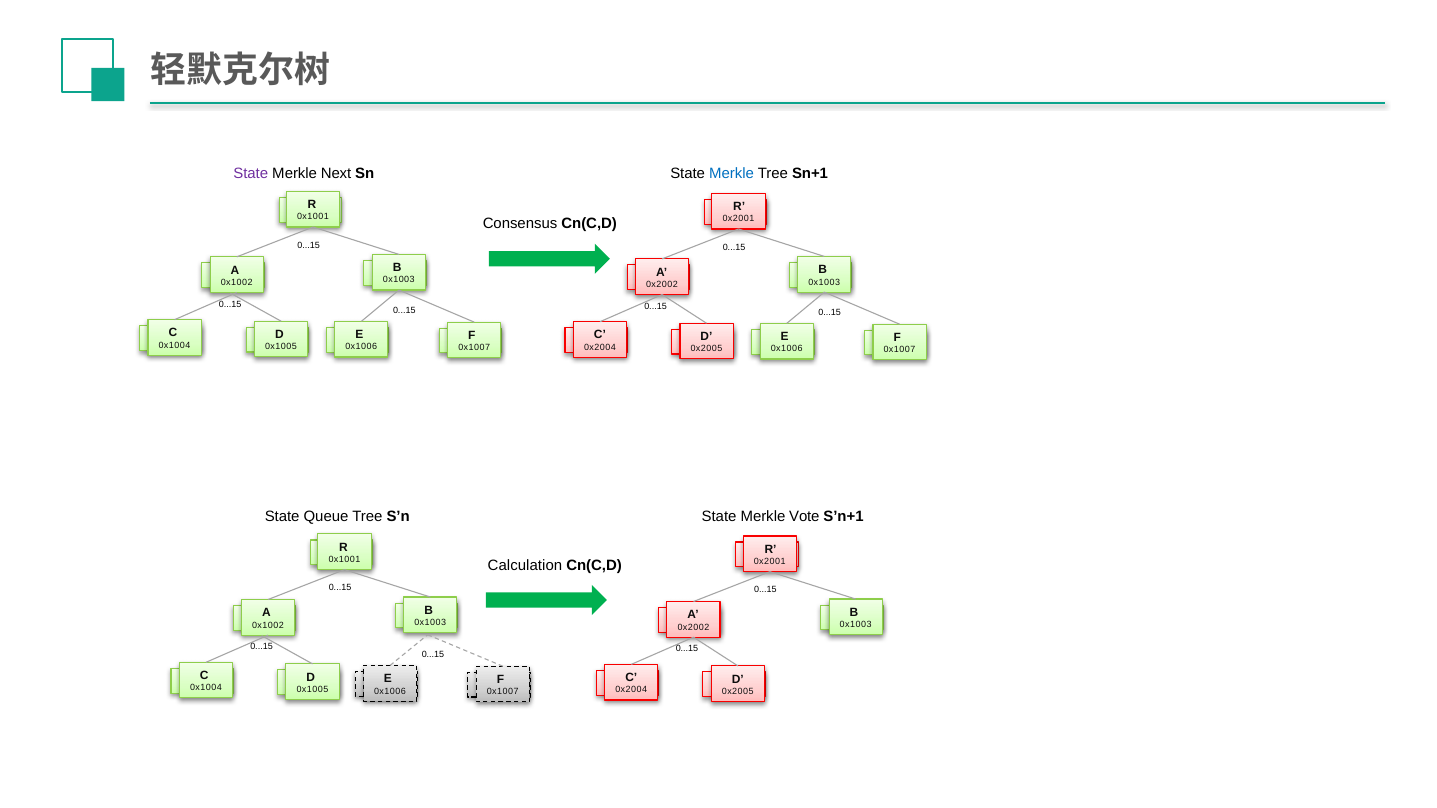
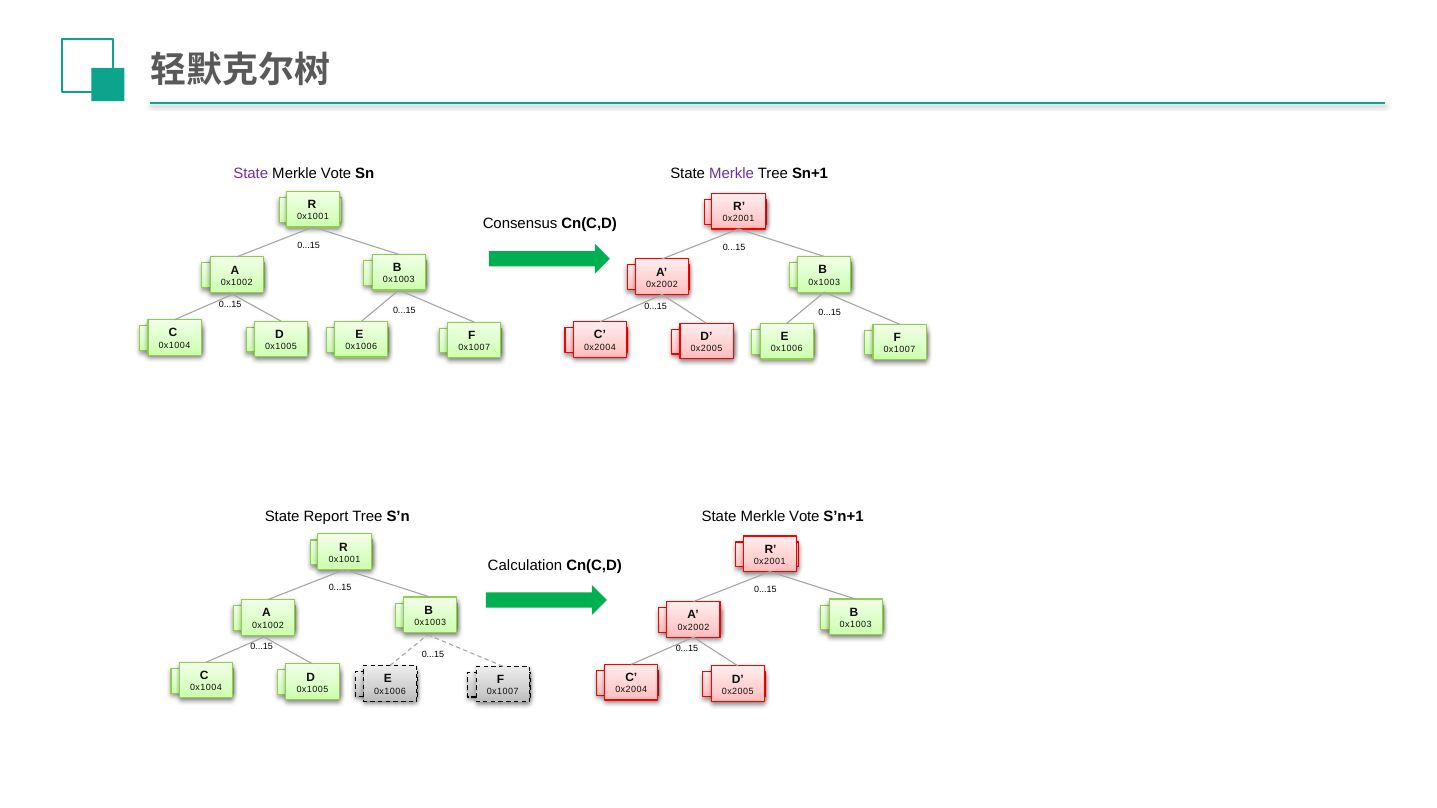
Next at (336, 174): Next -> Vote
Merkle at (732, 174) colour: blue -> purple
Queue: Queue -> Report
